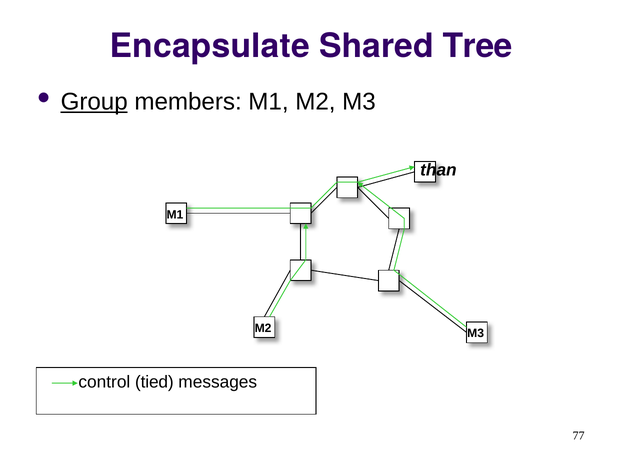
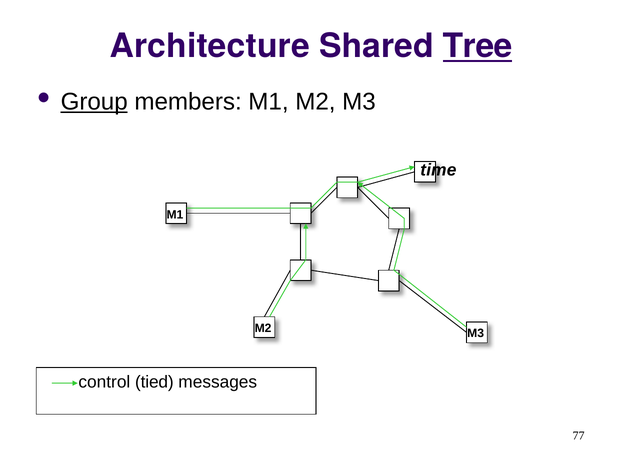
Encapsulate: Encapsulate -> Architecture
Tree underline: none -> present
than: than -> time
